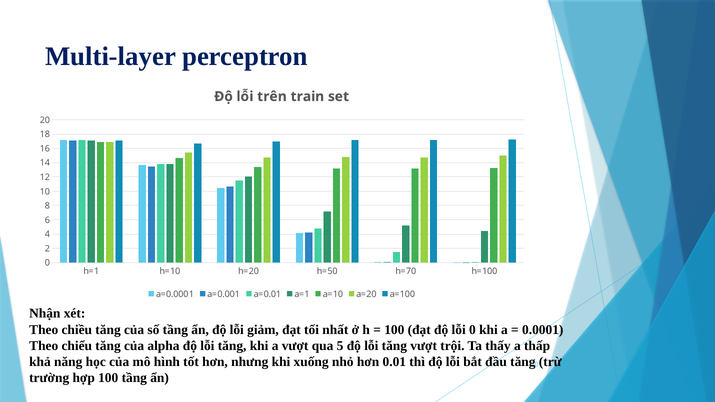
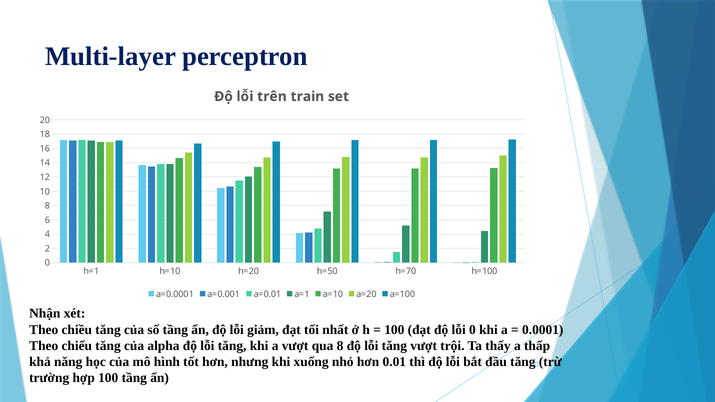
qua 5: 5 -> 8
